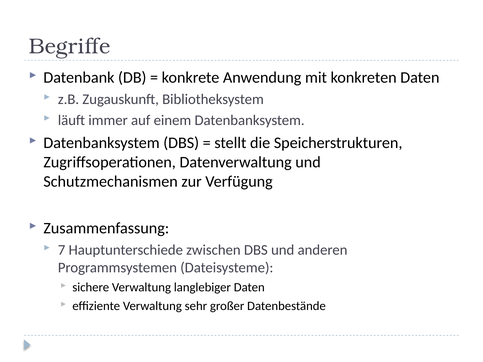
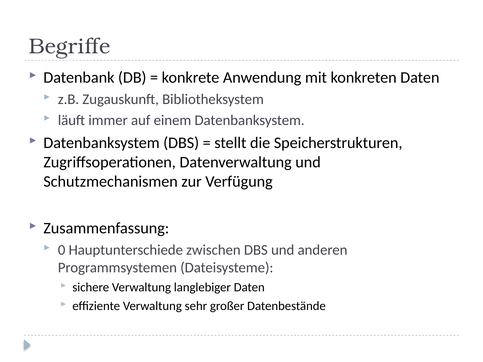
7: 7 -> 0
